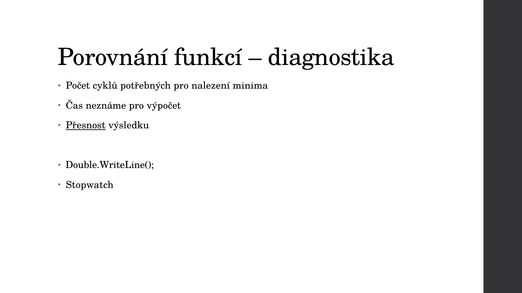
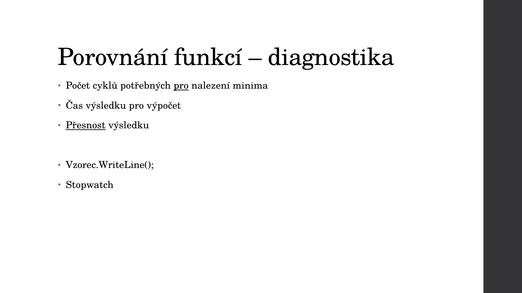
pro at (181, 86) underline: none -> present
Čas neznáme: neznáme -> výsledku
Double.WriteLine(: Double.WriteLine( -> Vzorec.WriteLine(
